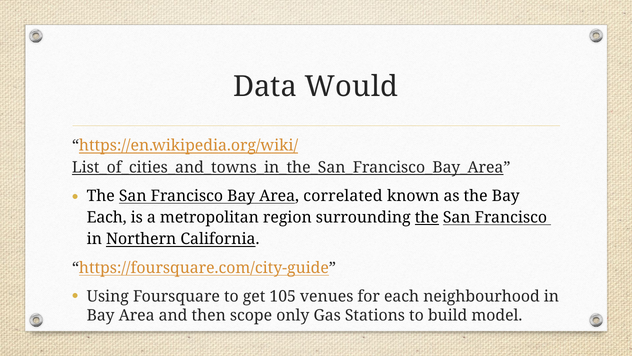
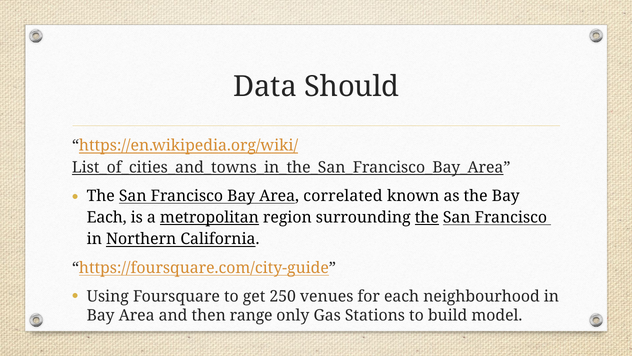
Would: Would -> Should
metropolitan underline: none -> present
105: 105 -> 250
scope: scope -> range
